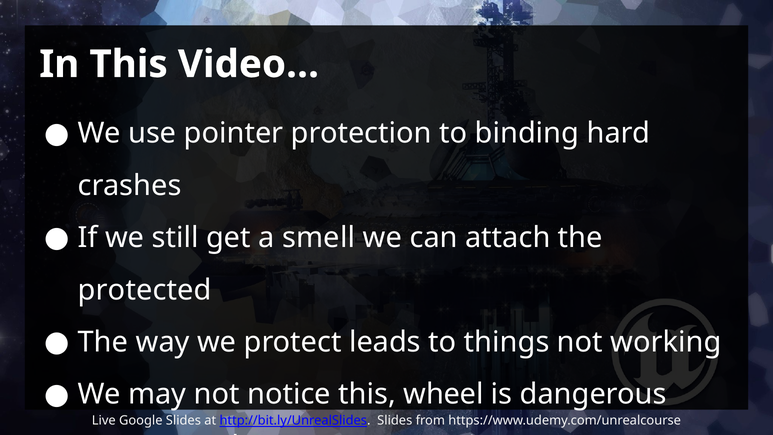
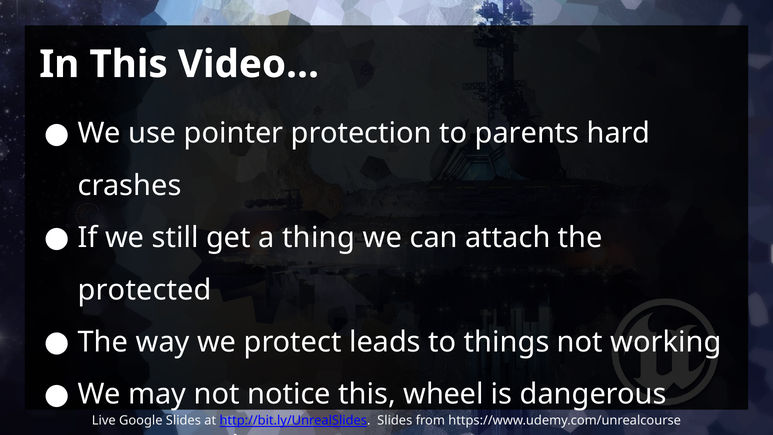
binding: binding -> parents
smell: smell -> thing
